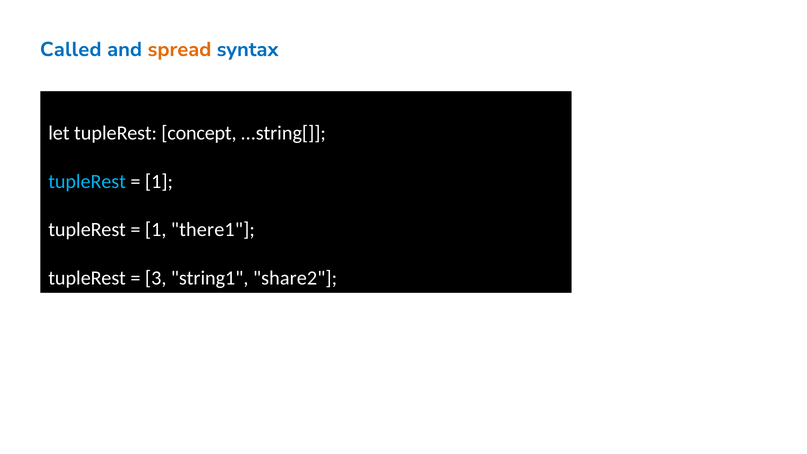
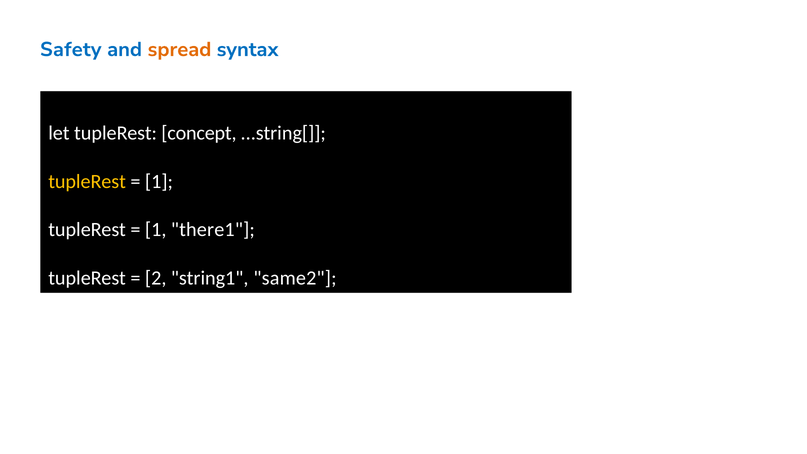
Called: Called -> Safety
tupleRest at (87, 181) colour: light blue -> yellow
3: 3 -> 2
share2: share2 -> same2
